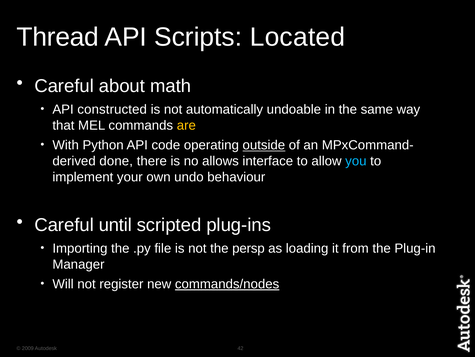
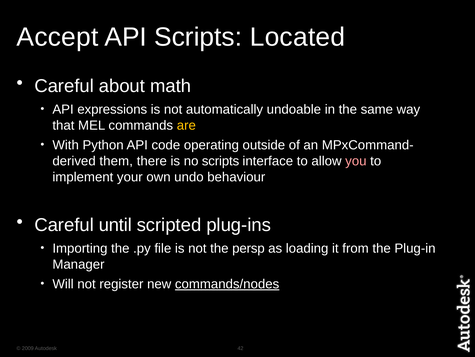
Thread: Thread -> Accept
constructed: constructed -> expressions
outside underline: present -> none
done: done -> them
no allows: allows -> scripts
you colour: light blue -> pink
